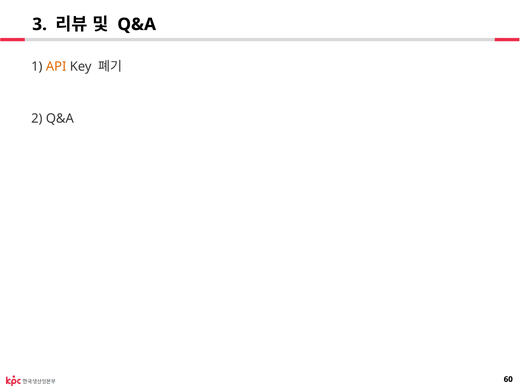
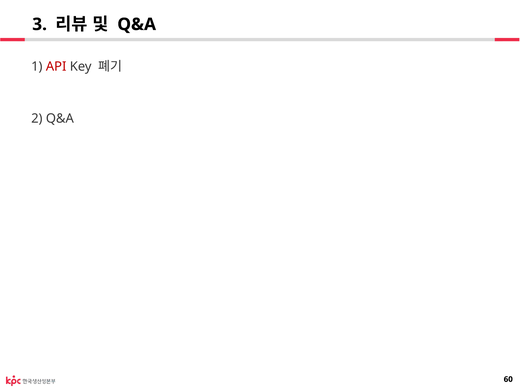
API colour: orange -> red
